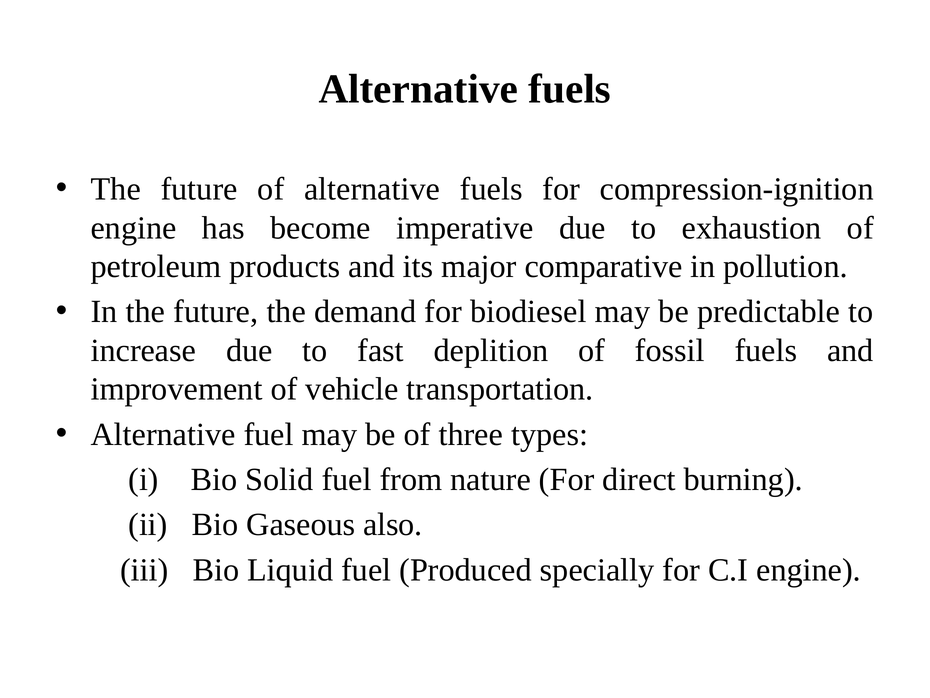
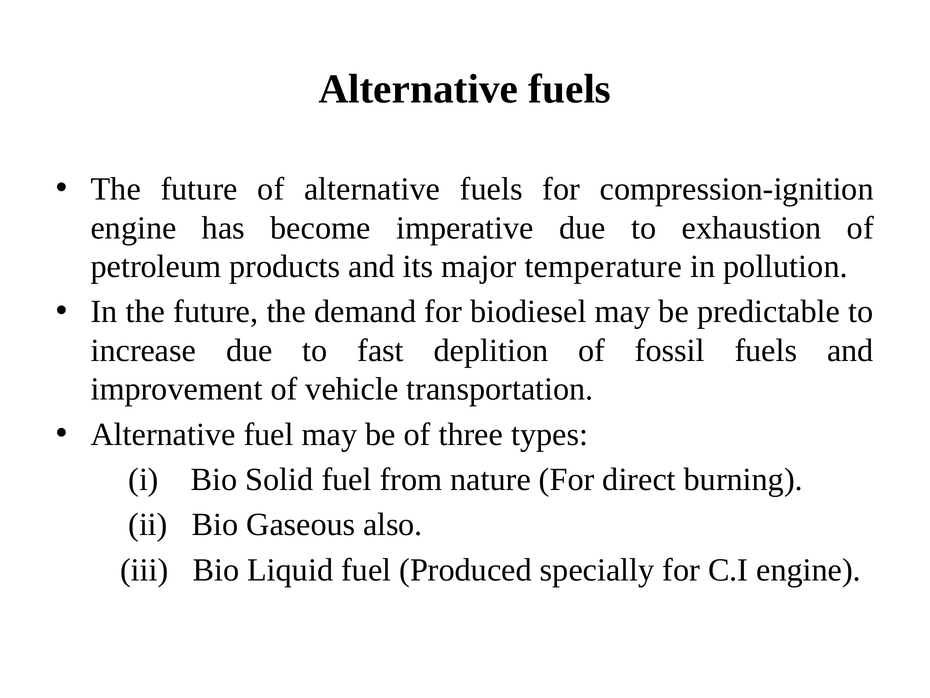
comparative: comparative -> temperature
